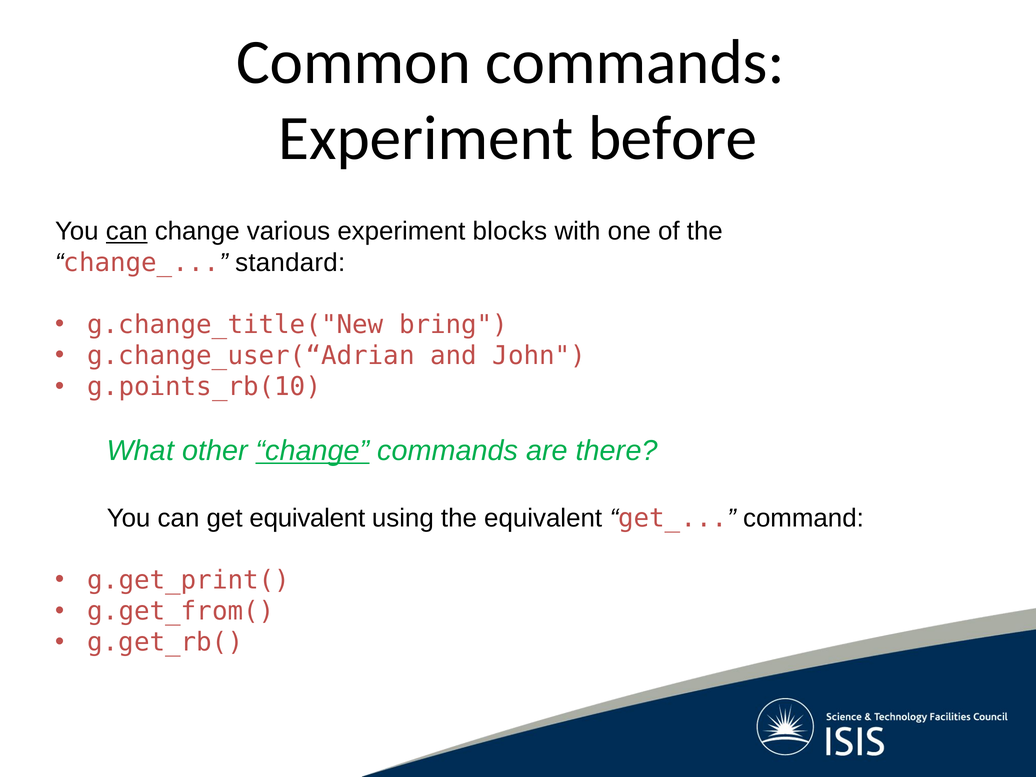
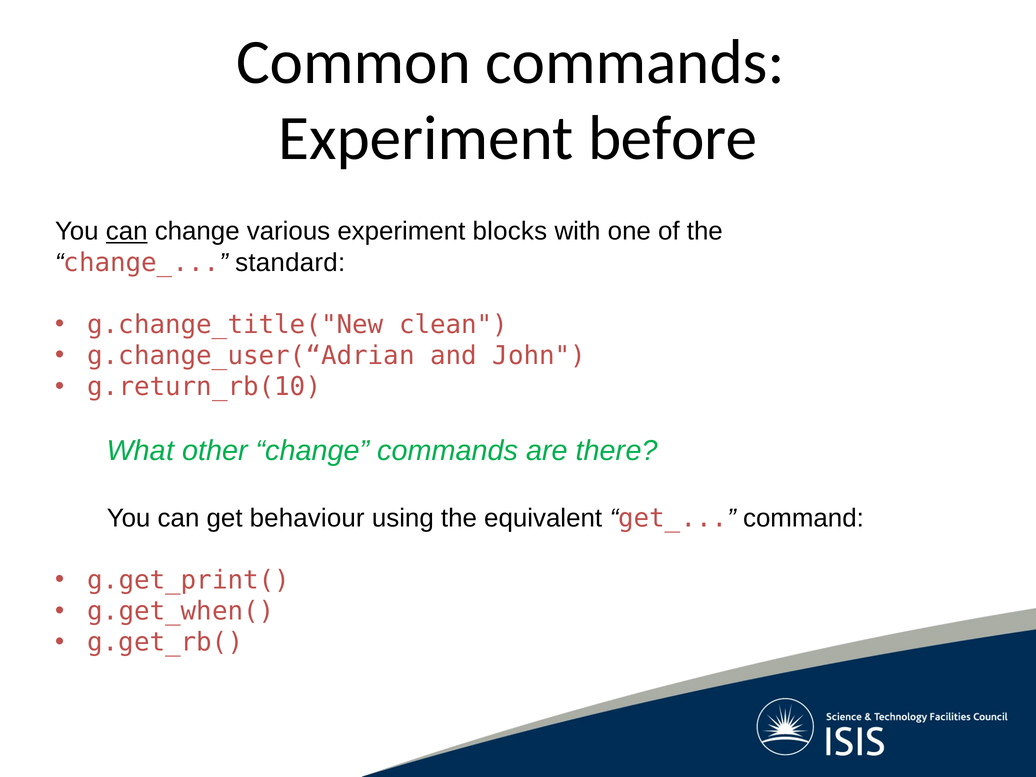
bring: bring -> clean
g.points_rb(10: g.points_rb(10 -> g.return_rb(10
change at (312, 451) underline: present -> none
get equivalent: equivalent -> behaviour
g.get_from(: g.get_from( -> g.get_when(
